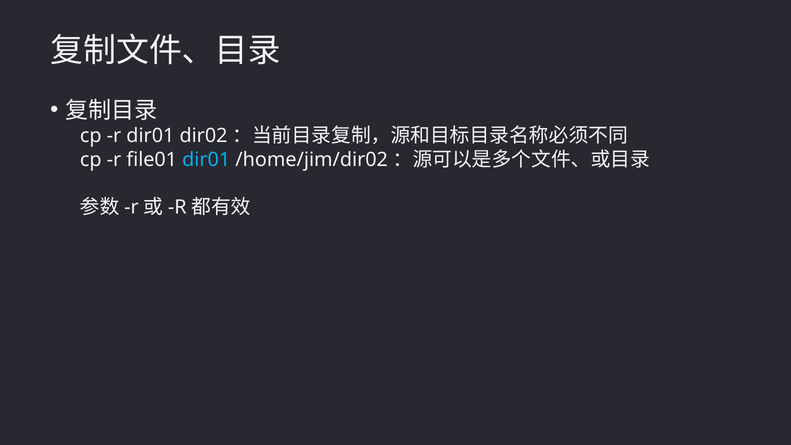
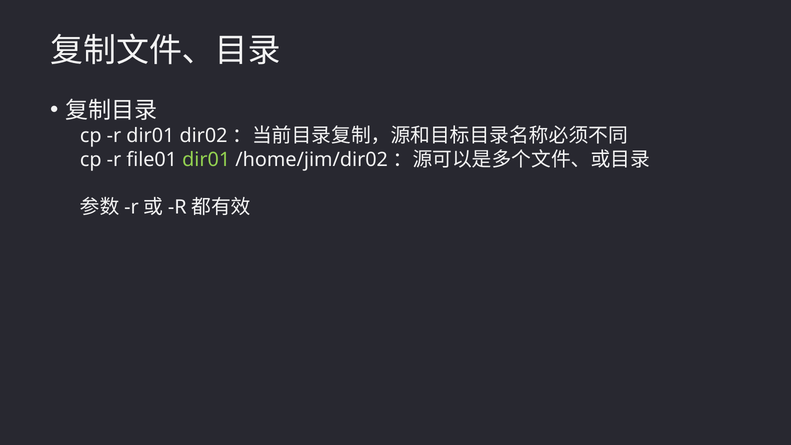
dir01 at (206, 160) colour: light blue -> light green
